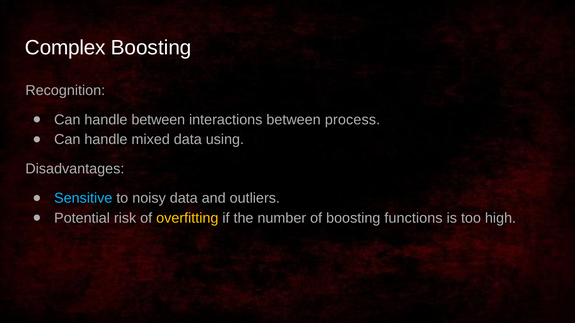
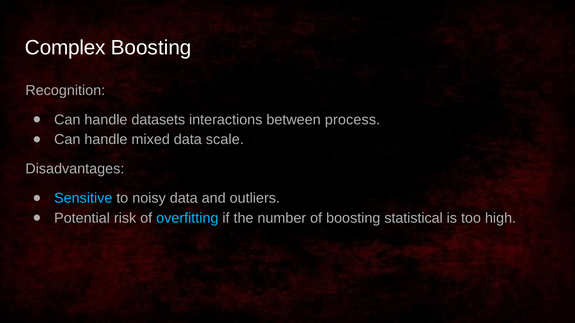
handle between: between -> datasets
using: using -> scale
overfitting colour: yellow -> light blue
functions: functions -> statistical
